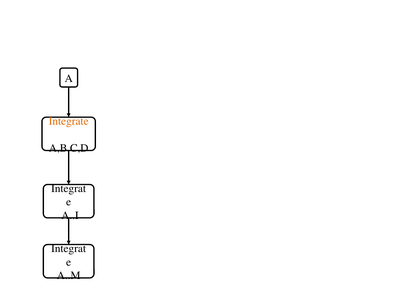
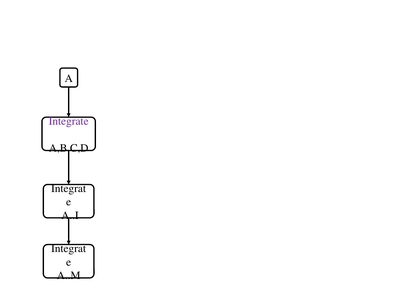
Integrate colour: orange -> purple
